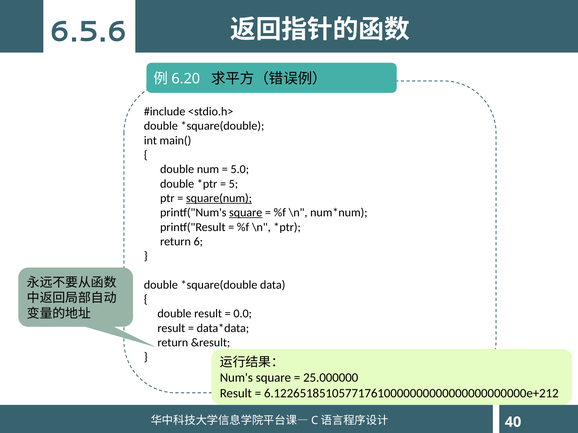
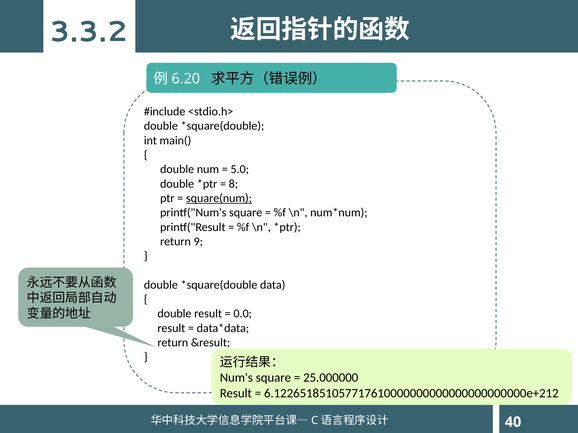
6.5.6: 6.5.6 -> 3.3.2
5: 5 -> 8
square at (246, 213) underline: present -> none
6: 6 -> 9
